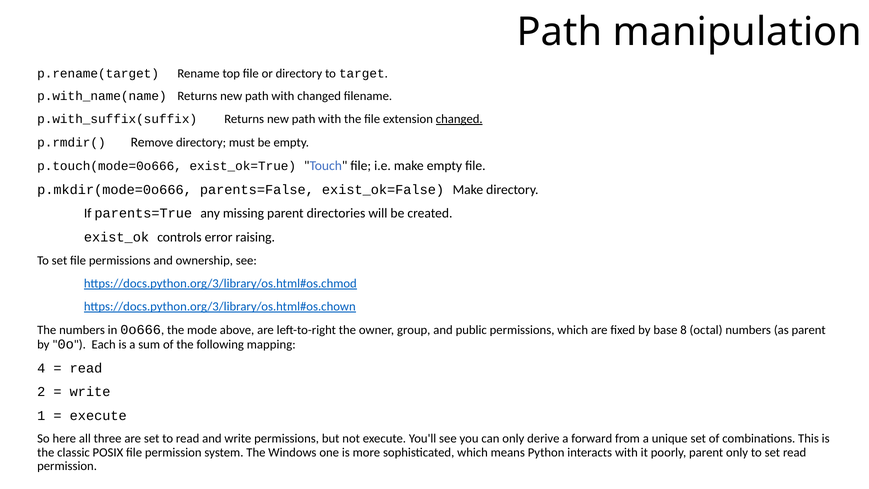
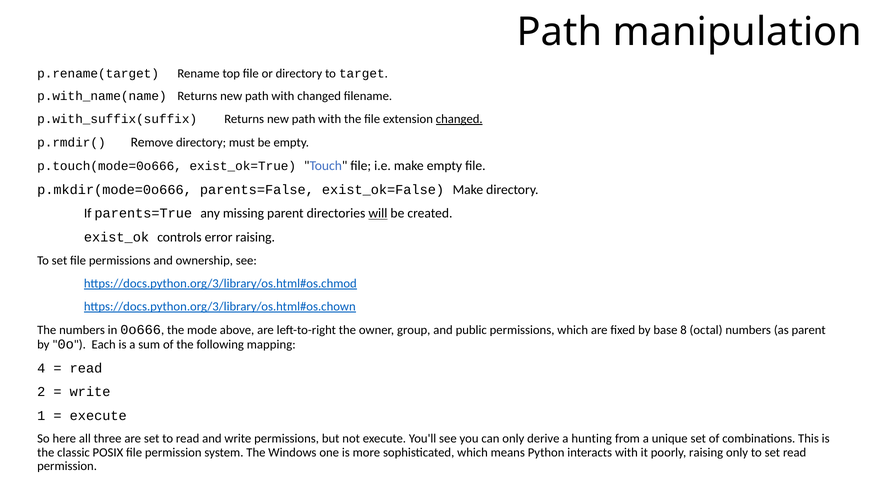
will underline: none -> present
forward: forward -> hunting
poorly parent: parent -> raising
